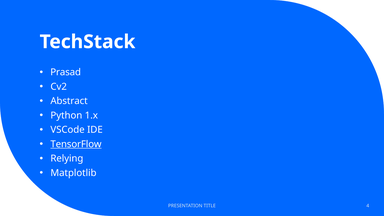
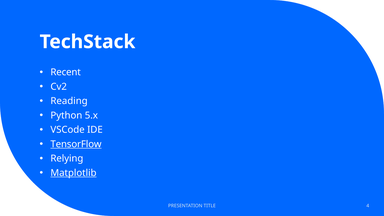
Prasad: Prasad -> Recent
Abstract: Abstract -> Reading
1.x: 1.x -> 5.x
Matplotlib underline: none -> present
